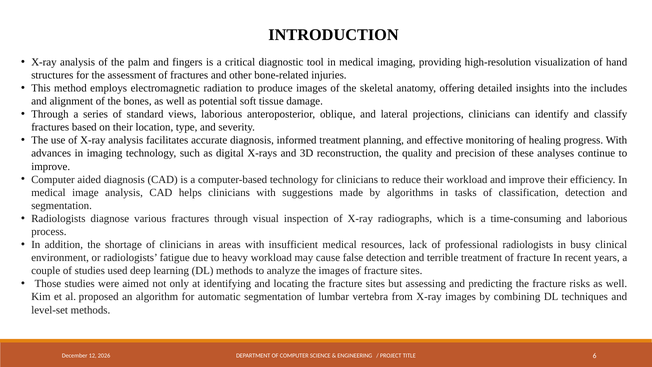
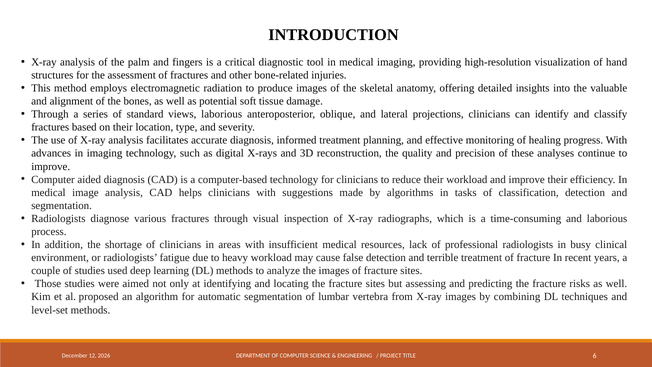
includes: includes -> valuable
